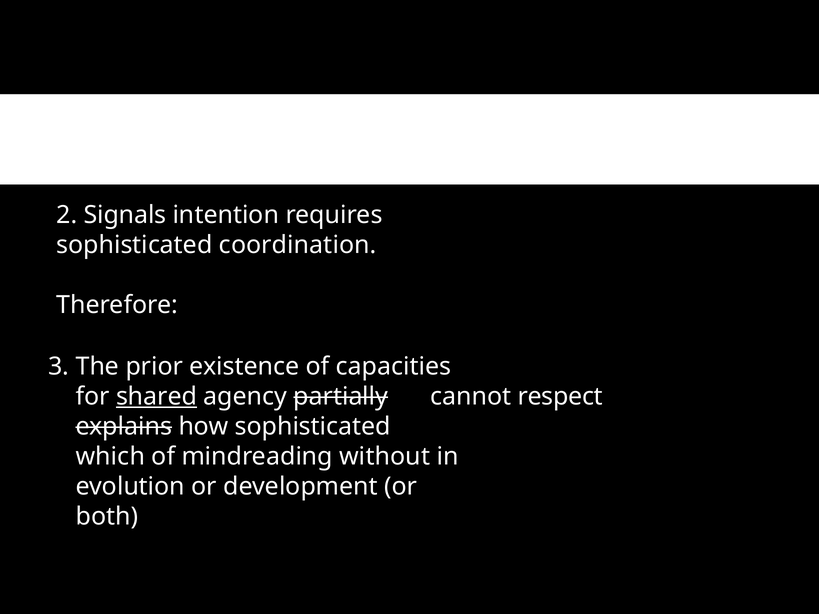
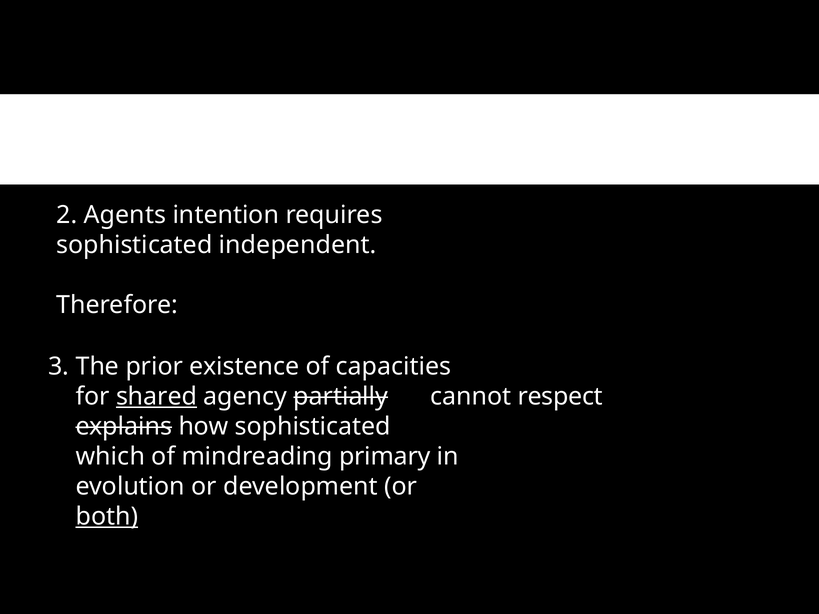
Signals: Signals -> Agents
coordination: coordination -> independent
without: without -> primary
both underline: none -> present
